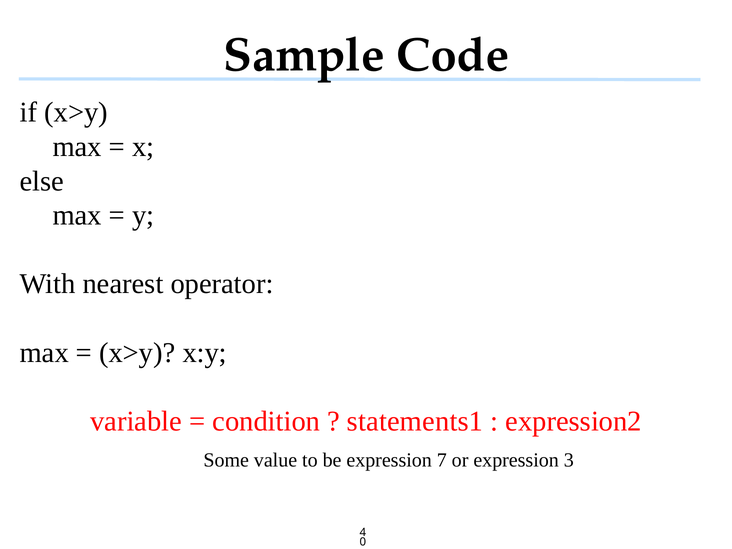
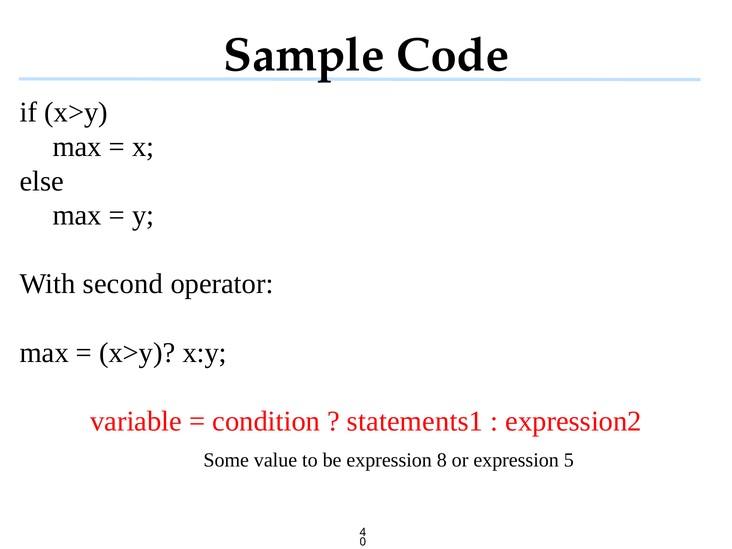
nearest: nearest -> second
7: 7 -> 8
3: 3 -> 5
